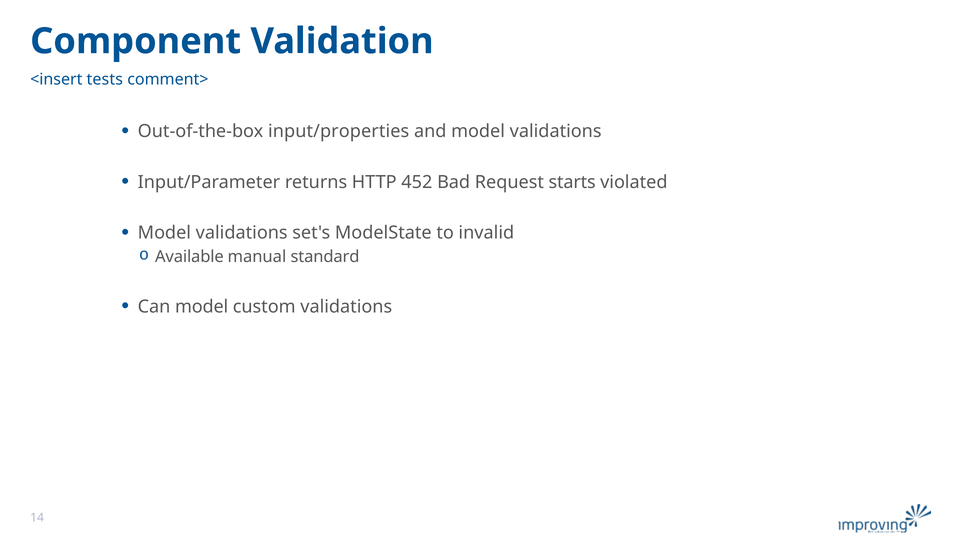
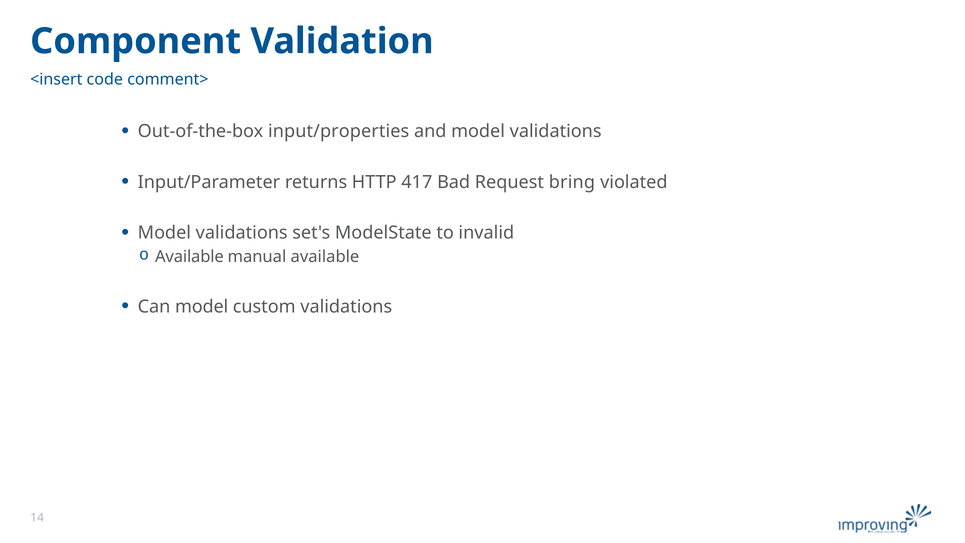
tests: tests -> code
452: 452 -> 417
starts: starts -> bring
manual standard: standard -> available
